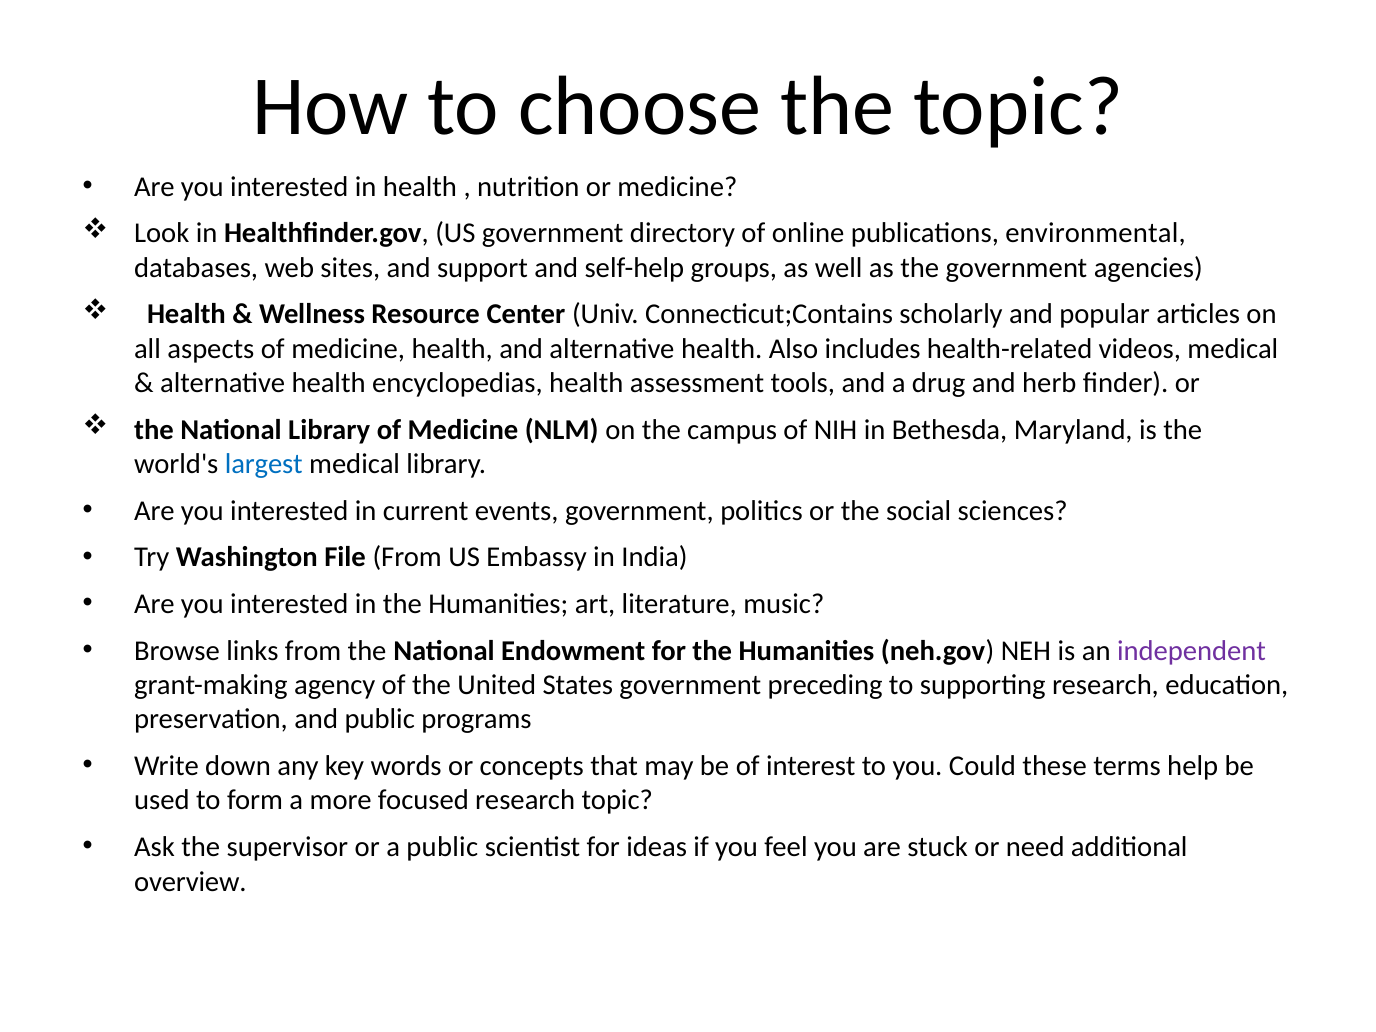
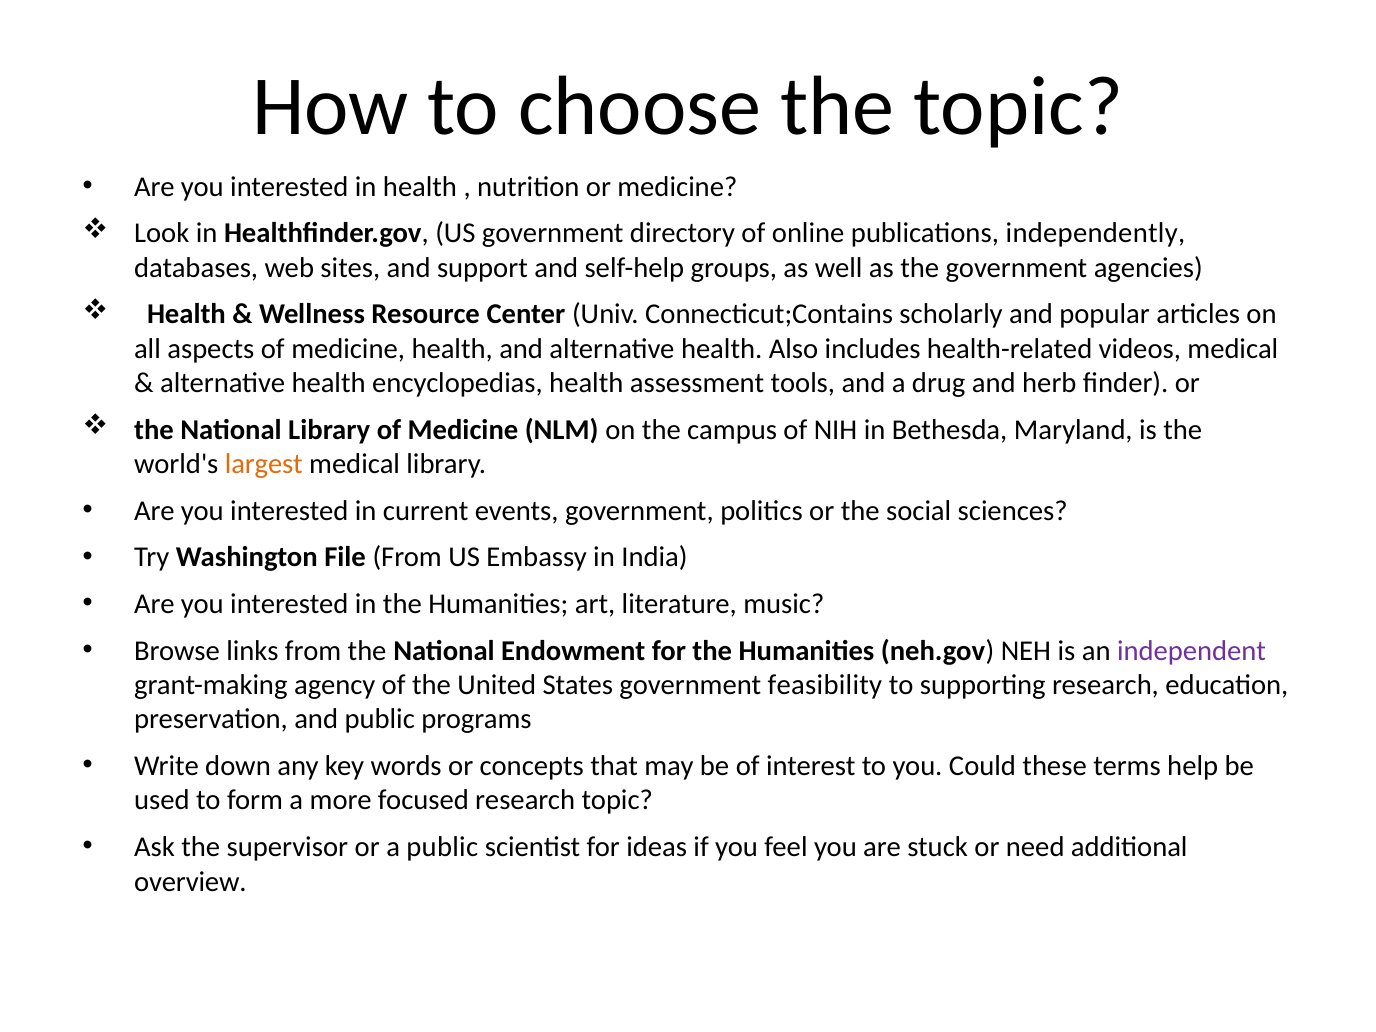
environmental: environmental -> independently
largest colour: blue -> orange
preceding: preceding -> feasibility
